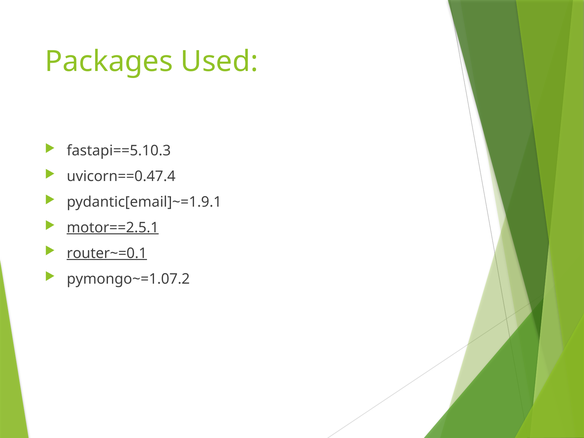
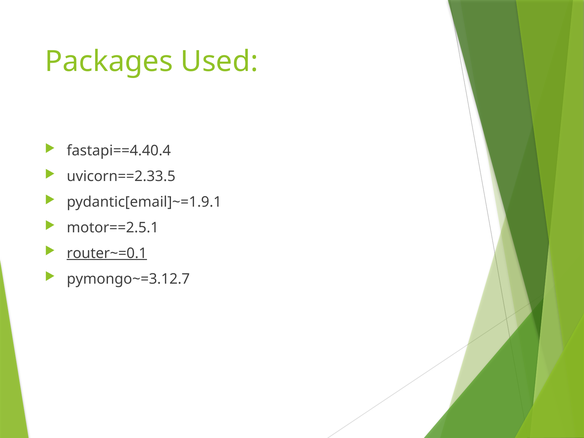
fastapi==5.10.3: fastapi==5.10.3 -> fastapi==4.40.4
uvicorn==0.47.4: uvicorn==0.47.4 -> uvicorn==2.33.5
motor==2.5.1 underline: present -> none
pymongo~=1.07.2: pymongo~=1.07.2 -> pymongo~=3.12.7
